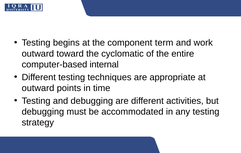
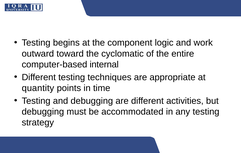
term: term -> logic
outward at (38, 88): outward -> quantity
